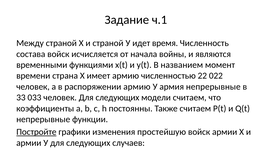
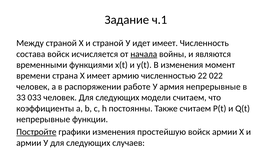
идет время: время -> имеет
начала underline: none -> present
В названием: названием -> изменения
распоряжении армию: армию -> работе
